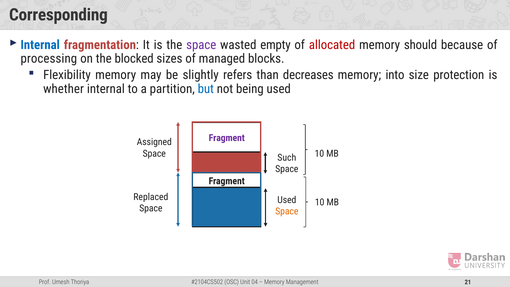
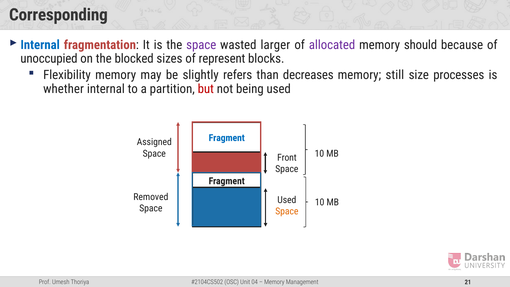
empty: empty -> larger
allocated colour: red -> purple
processing: processing -> unoccupied
managed: managed -> represent
into: into -> still
protection: protection -> processes
but colour: blue -> red
Fragment at (227, 138) colour: purple -> blue
Such: Such -> Front
Replaced: Replaced -> Removed
